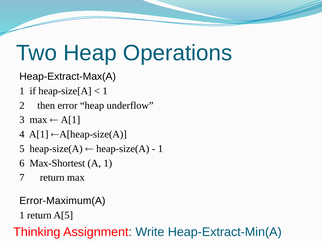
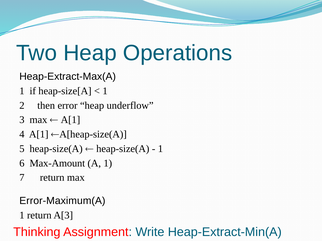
Max-Shortest: Max-Shortest -> Max-Amount
A[5: A[5 -> A[3
